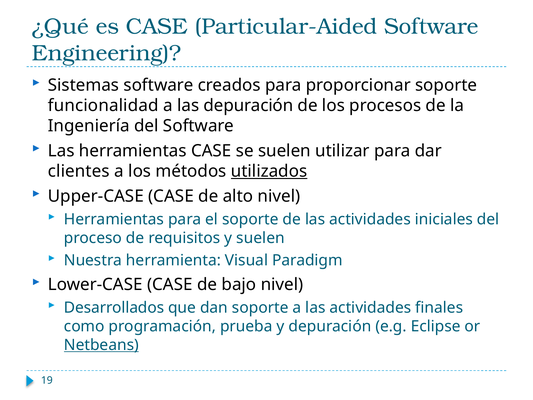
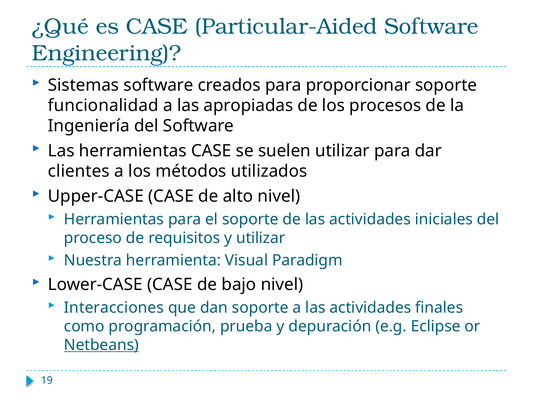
las depuración: depuración -> apropiadas
utilizados underline: present -> none
y suelen: suelen -> utilizar
Desarrollados: Desarrollados -> Interacciones
